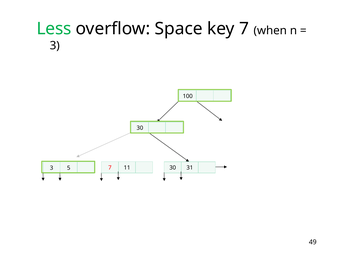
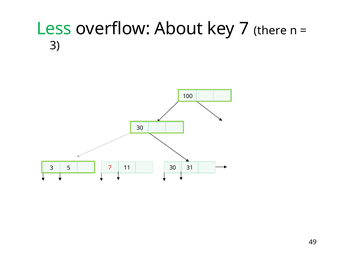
Space: Space -> About
when: when -> there
